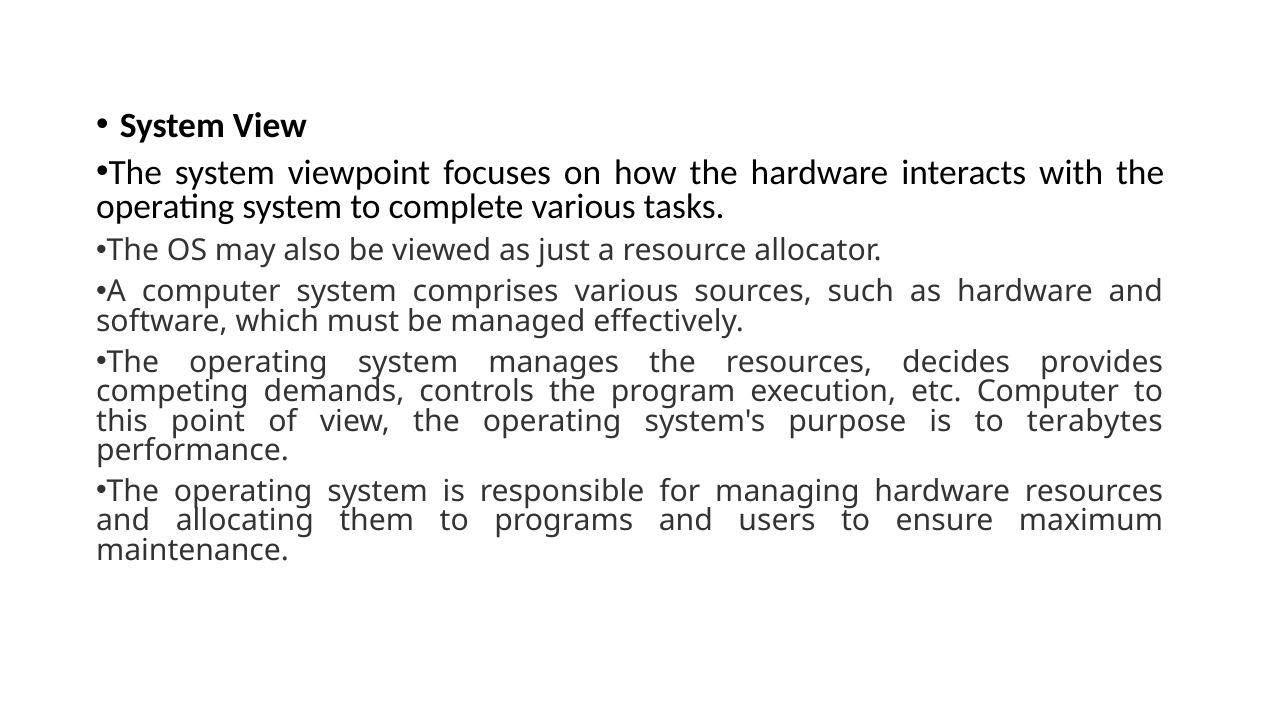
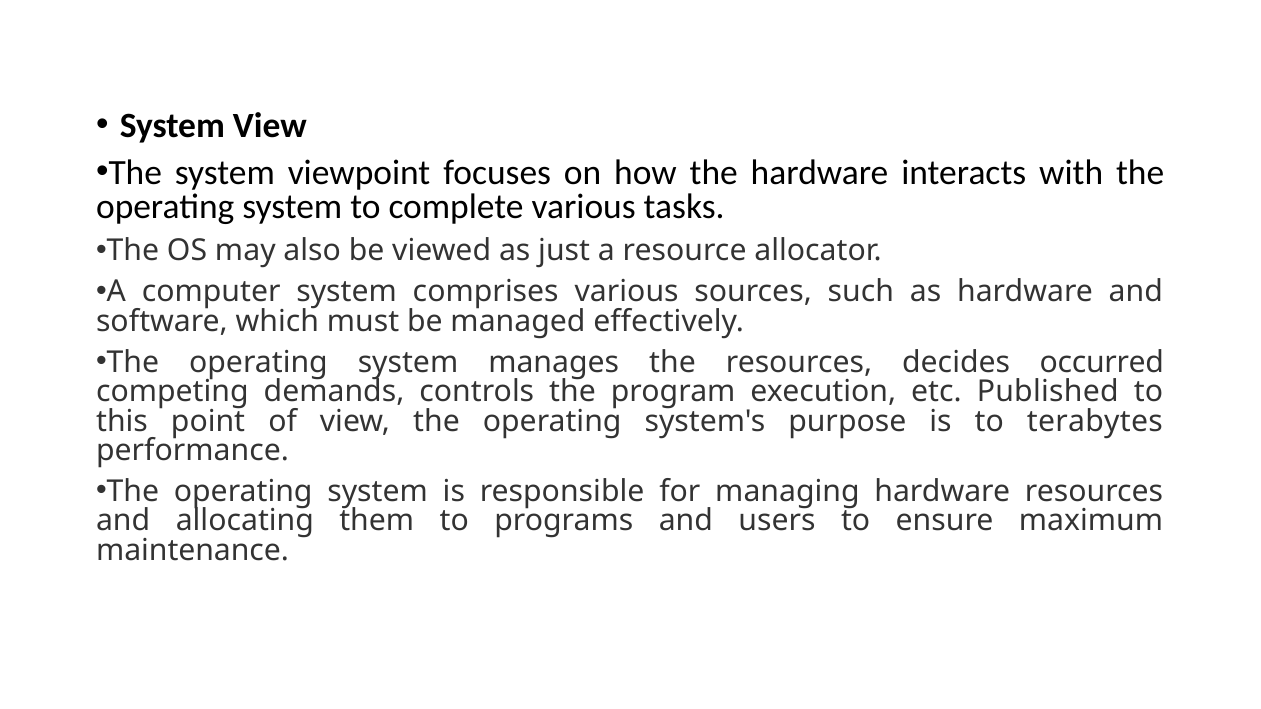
provides: provides -> occurred
etc Computer: Computer -> Published
